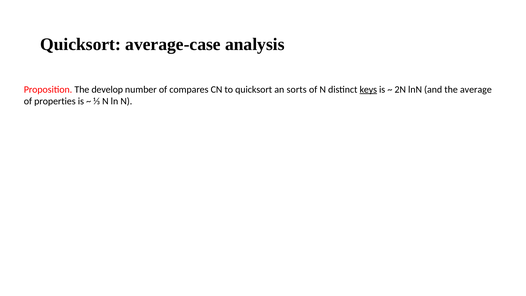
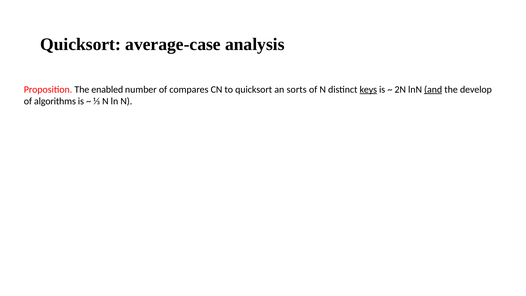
develop: develop -> enabled
and underline: none -> present
average: average -> develop
properties: properties -> algorithms
